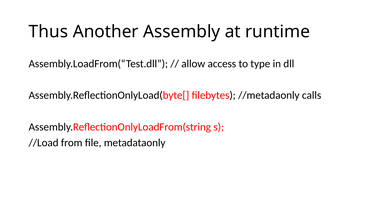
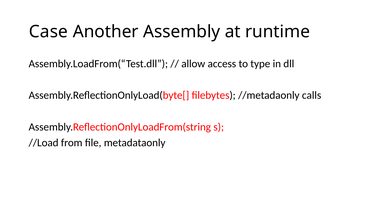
Thus: Thus -> Case
